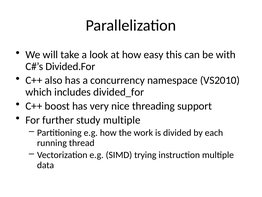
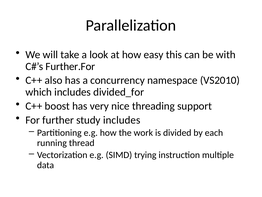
Divided.For: Divided.For -> Further.For
study multiple: multiple -> includes
